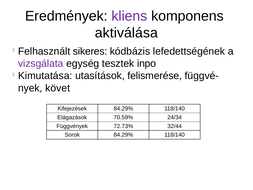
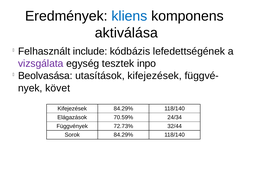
kliens colour: purple -> blue
sikeres: sikeres -> include
Kimutatása: Kimutatása -> Beolvasása
utasítások felismerése: felismerése -> kifejezések
